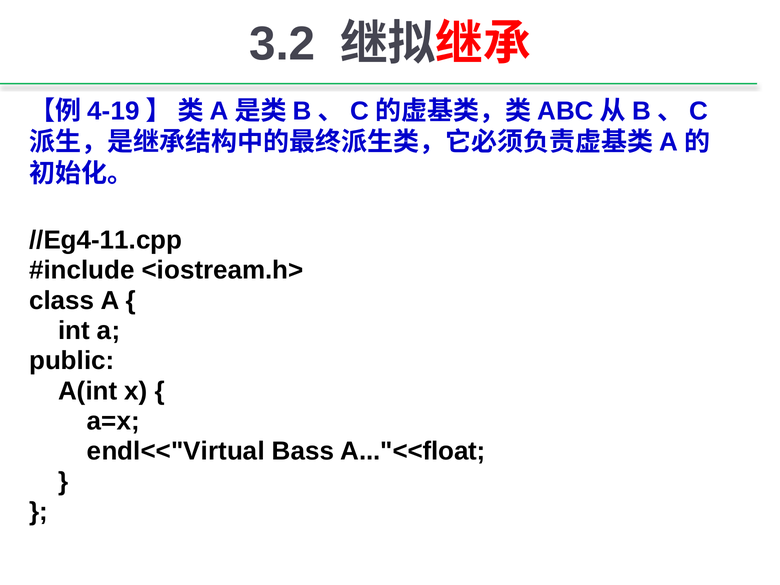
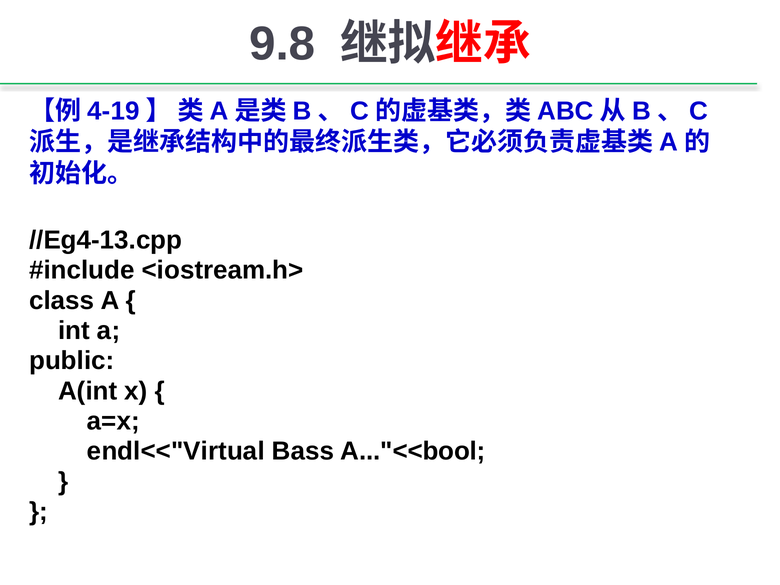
3.2: 3.2 -> 9.8
//Eg4-11.cpp: //Eg4-11.cpp -> //Eg4-13.cpp
A..."<<float: A..."<<float -> A..."<<bool
